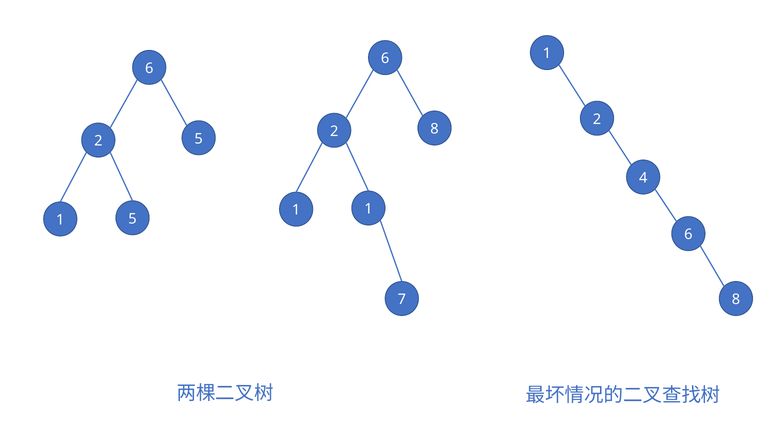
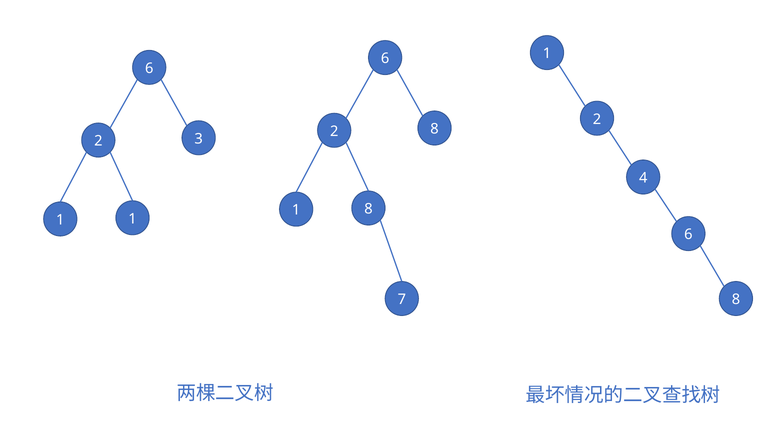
2 5: 5 -> 3
1 1: 1 -> 8
1 5: 5 -> 1
